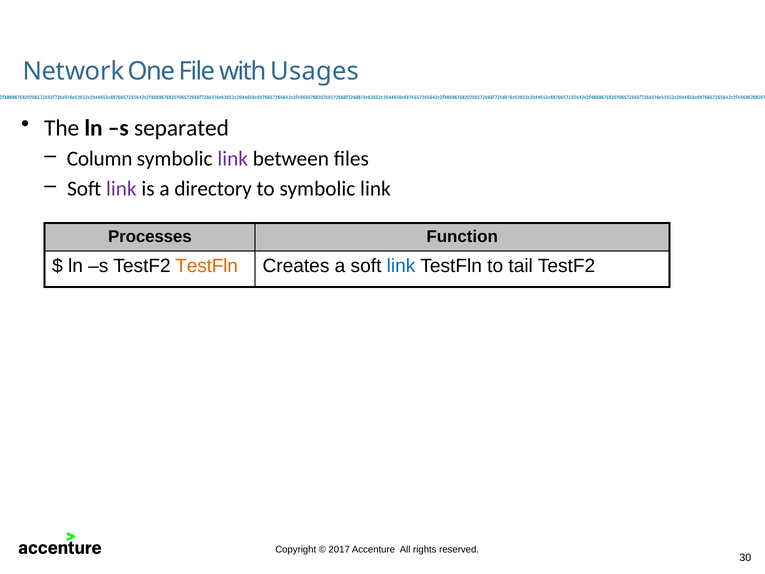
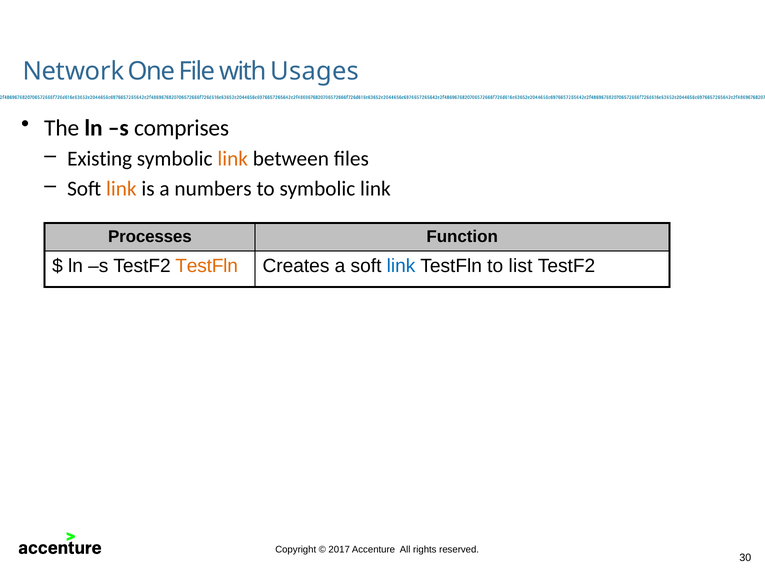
separated: separated -> comprises
Column: Column -> Existing
link at (233, 159) colour: purple -> orange
link at (121, 188) colour: purple -> orange
directory: directory -> numbers
tail: tail -> list
